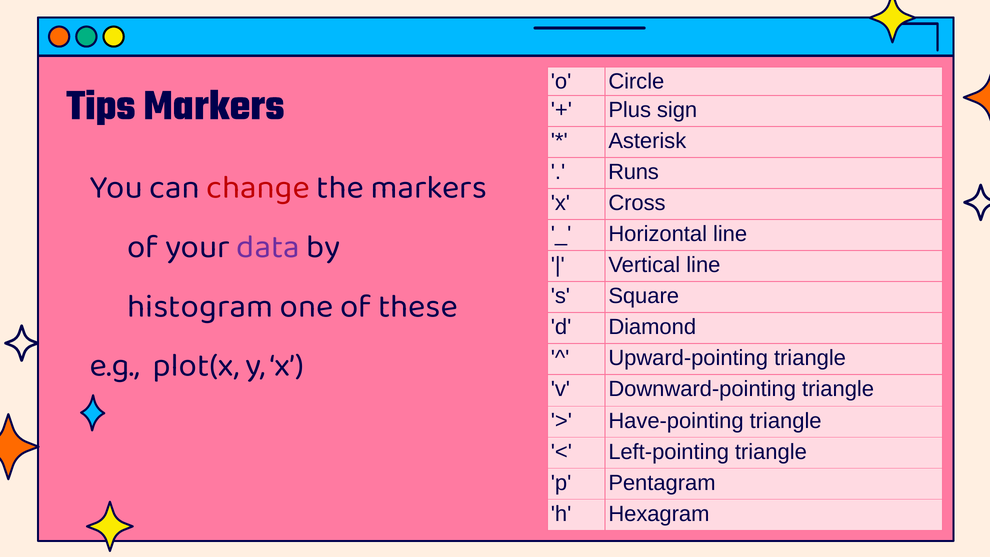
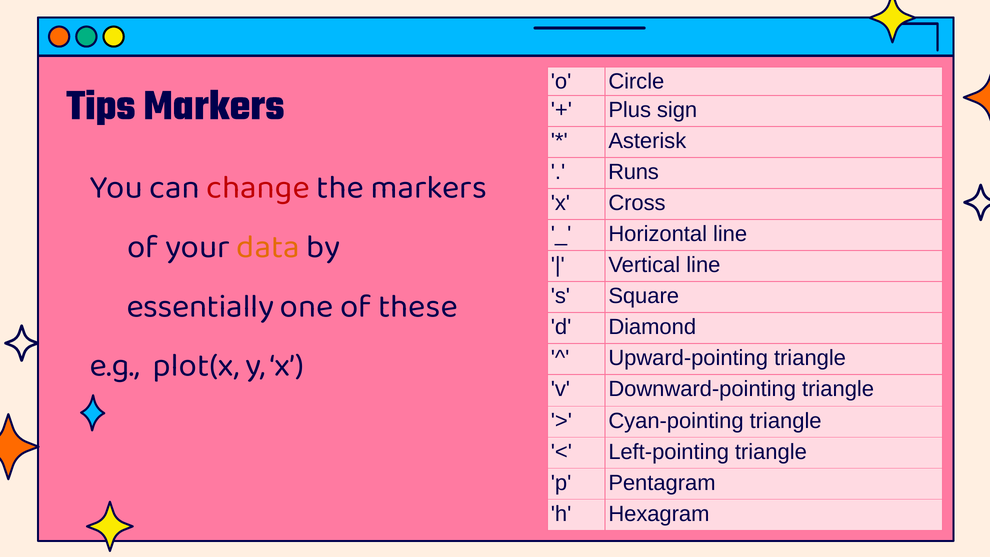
data colour: purple -> orange
histogram: histogram -> essentially
Have-pointing: Have-pointing -> Cyan-pointing
